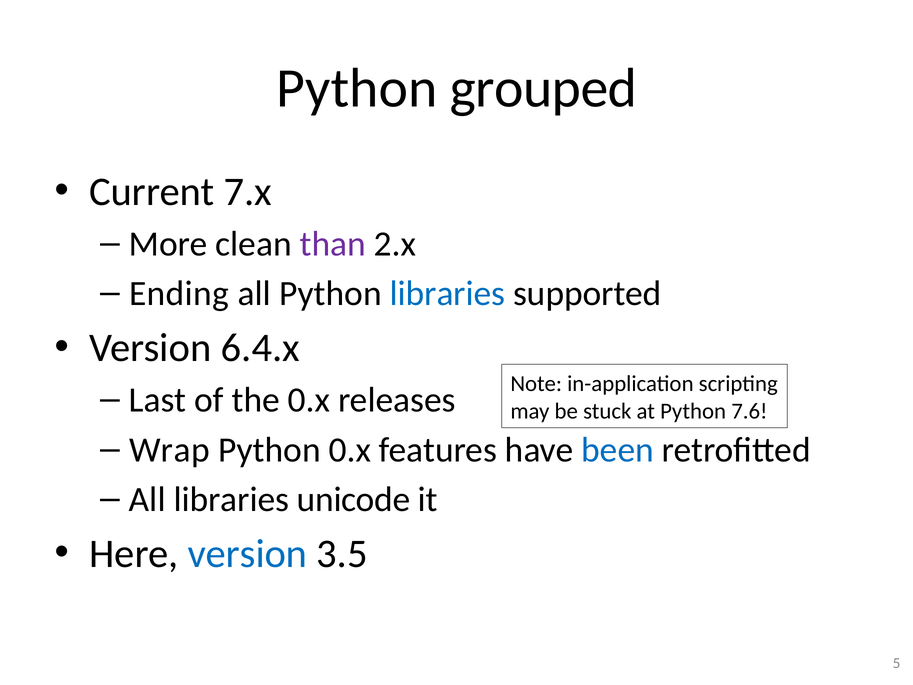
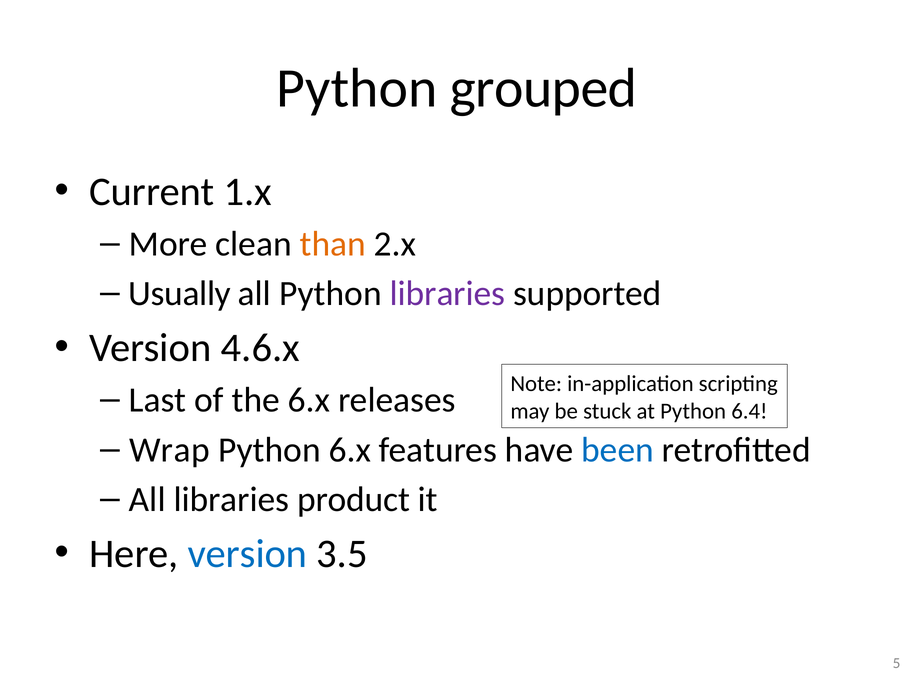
7.x: 7.x -> 1.x
than colour: purple -> orange
Ending: Ending -> Usually
libraries at (447, 294) colour: blue -> purple
6.4.x: 6.4.x -> 4.6.x
the 0.x: 0.x -> 6.x
7.6: 7.6 -> 6.4
Python 0.x: 0.x -> 6.x
unicode: unicode -> product
